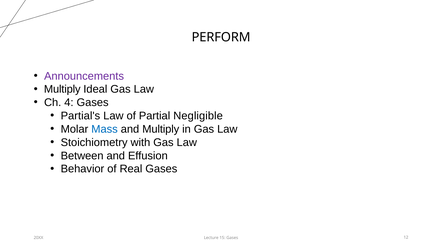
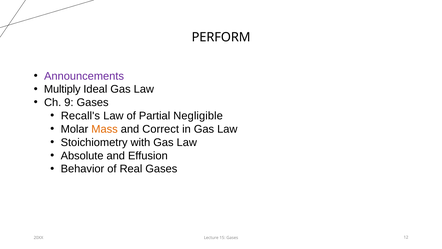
4: 4 -> 9
Partial's: Partial's -> Recall's
Mass colour: blue -> orange
and Multiply: Multiply -> Correct
Between: Between -> Absolute
